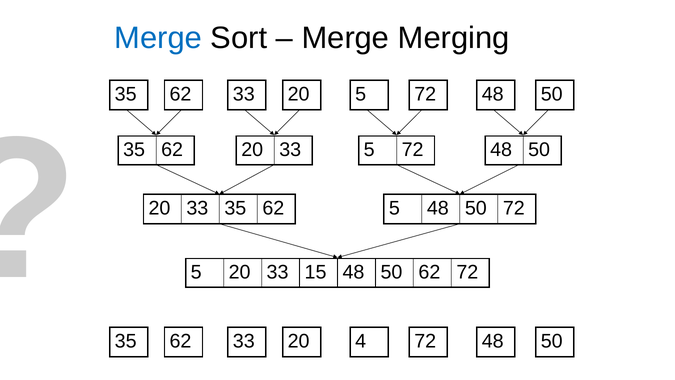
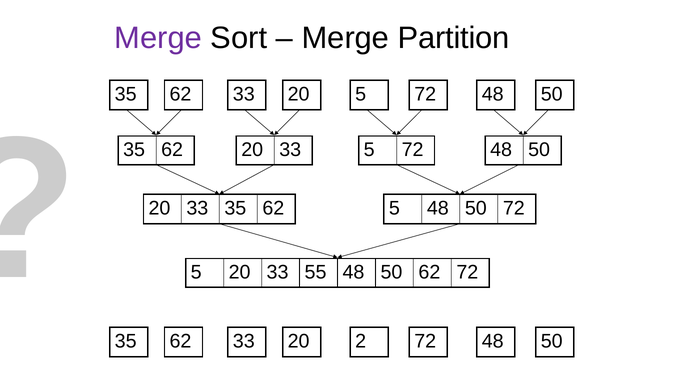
Merge at (158, 38) colour: blue -> purple
Merging: Merging -> Partition
15: 15 -> 55
4: 4 -> 2
